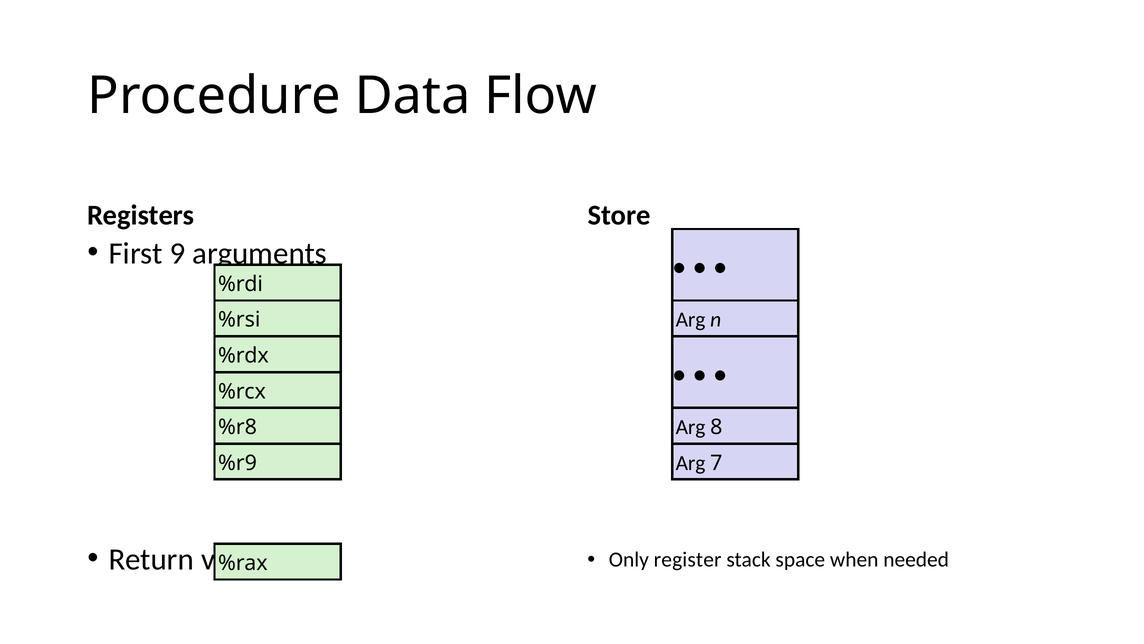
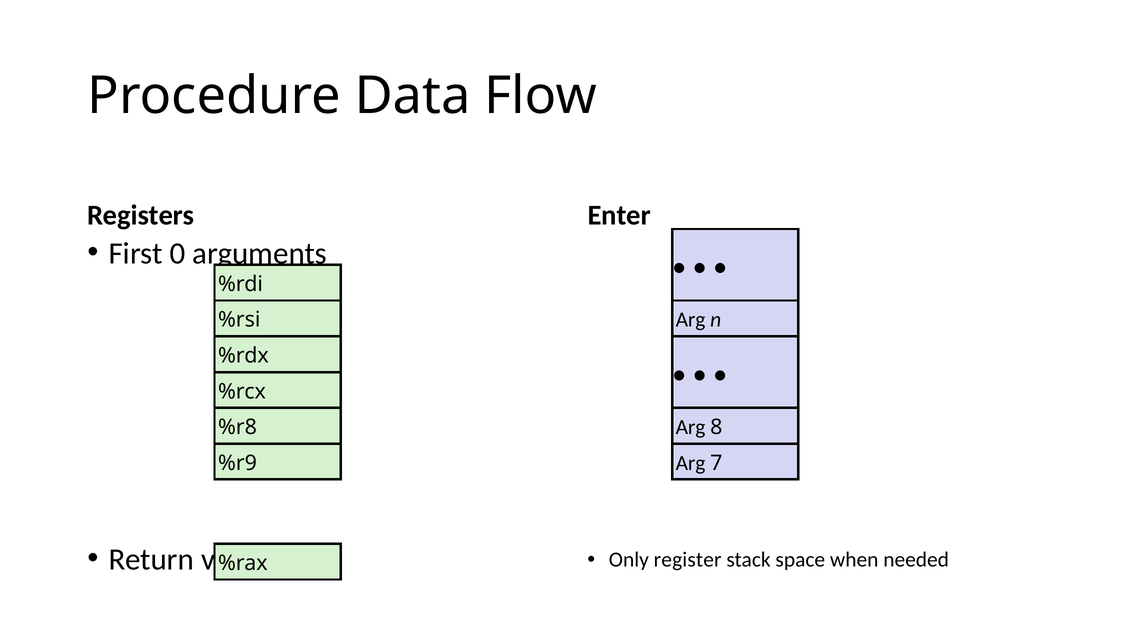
Store: Store -> Enter
9: 9 -> 0
